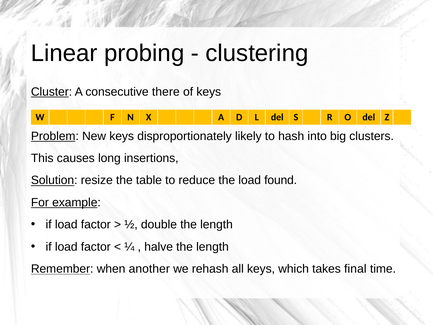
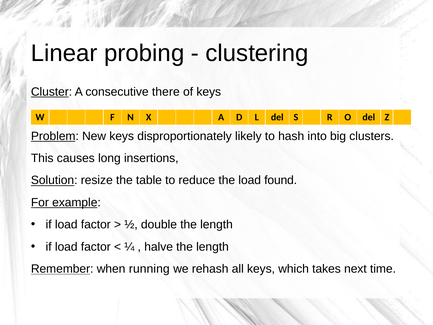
another: another -> running
final: final -> next
